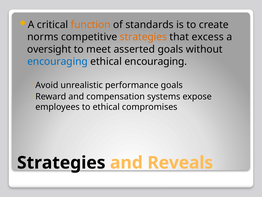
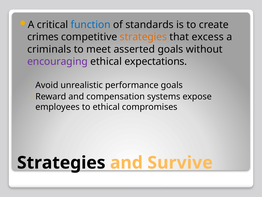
function colour: orange -> blue
norms: norms -> crimes
oversight: oversight -> criminals
encouraging at (58, 61) colour: blue -> purple
ethical encouraging: encouraging -> expectations
Reveals: Reveals -> Survive
